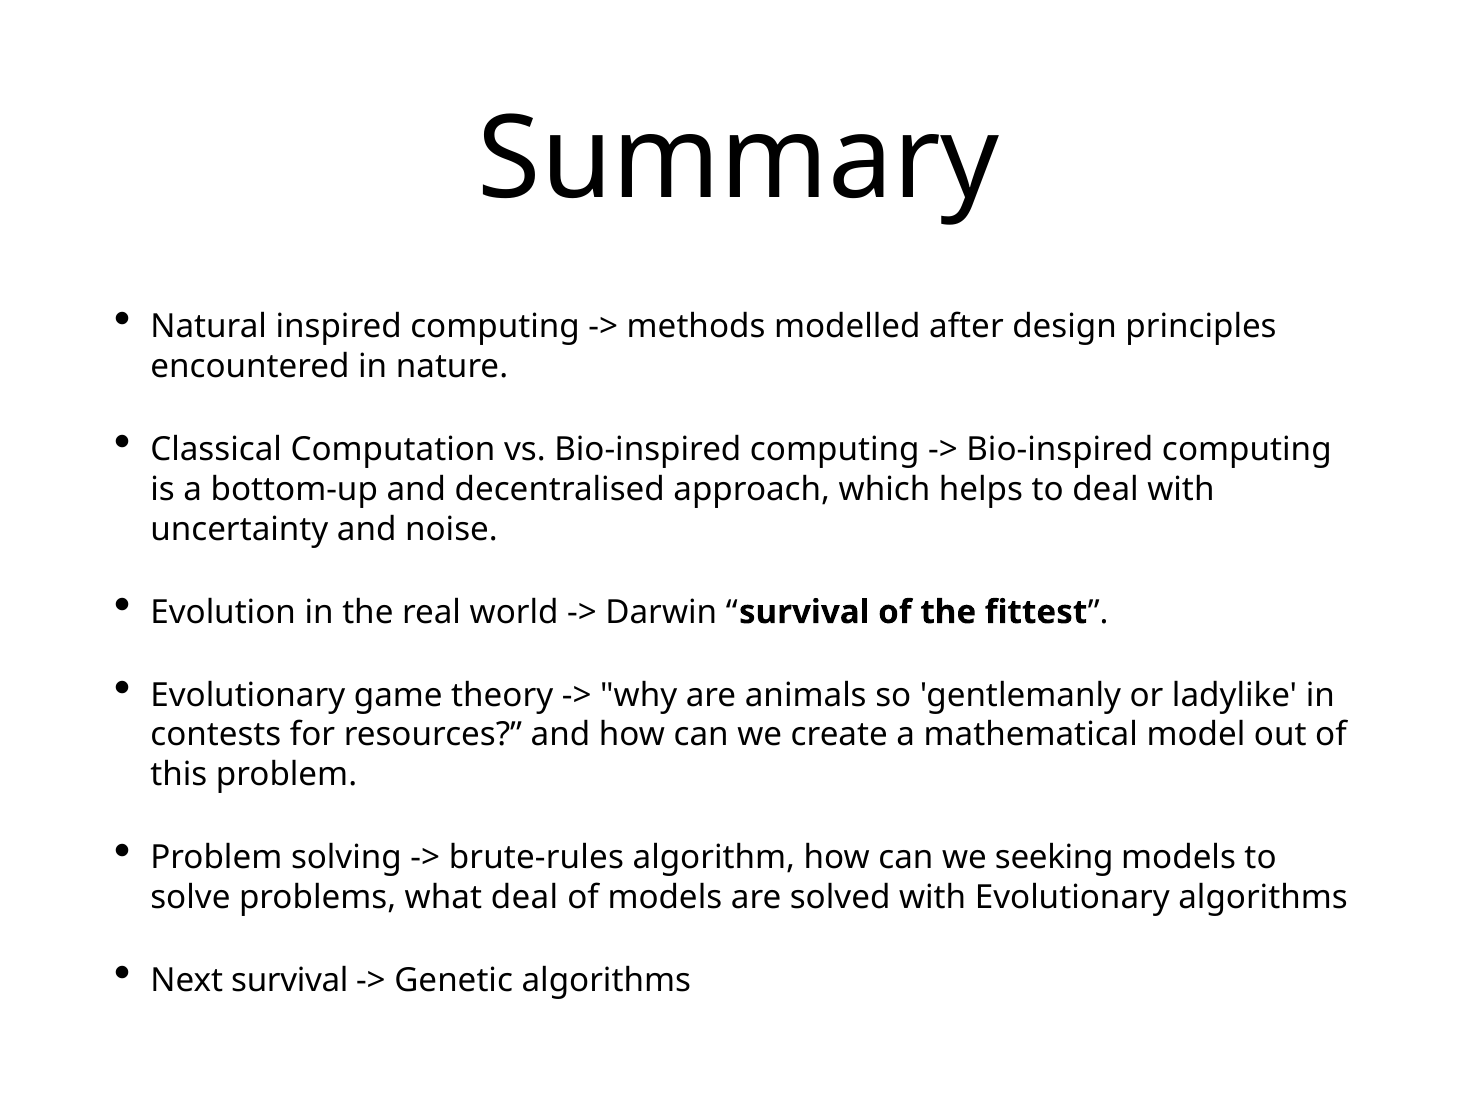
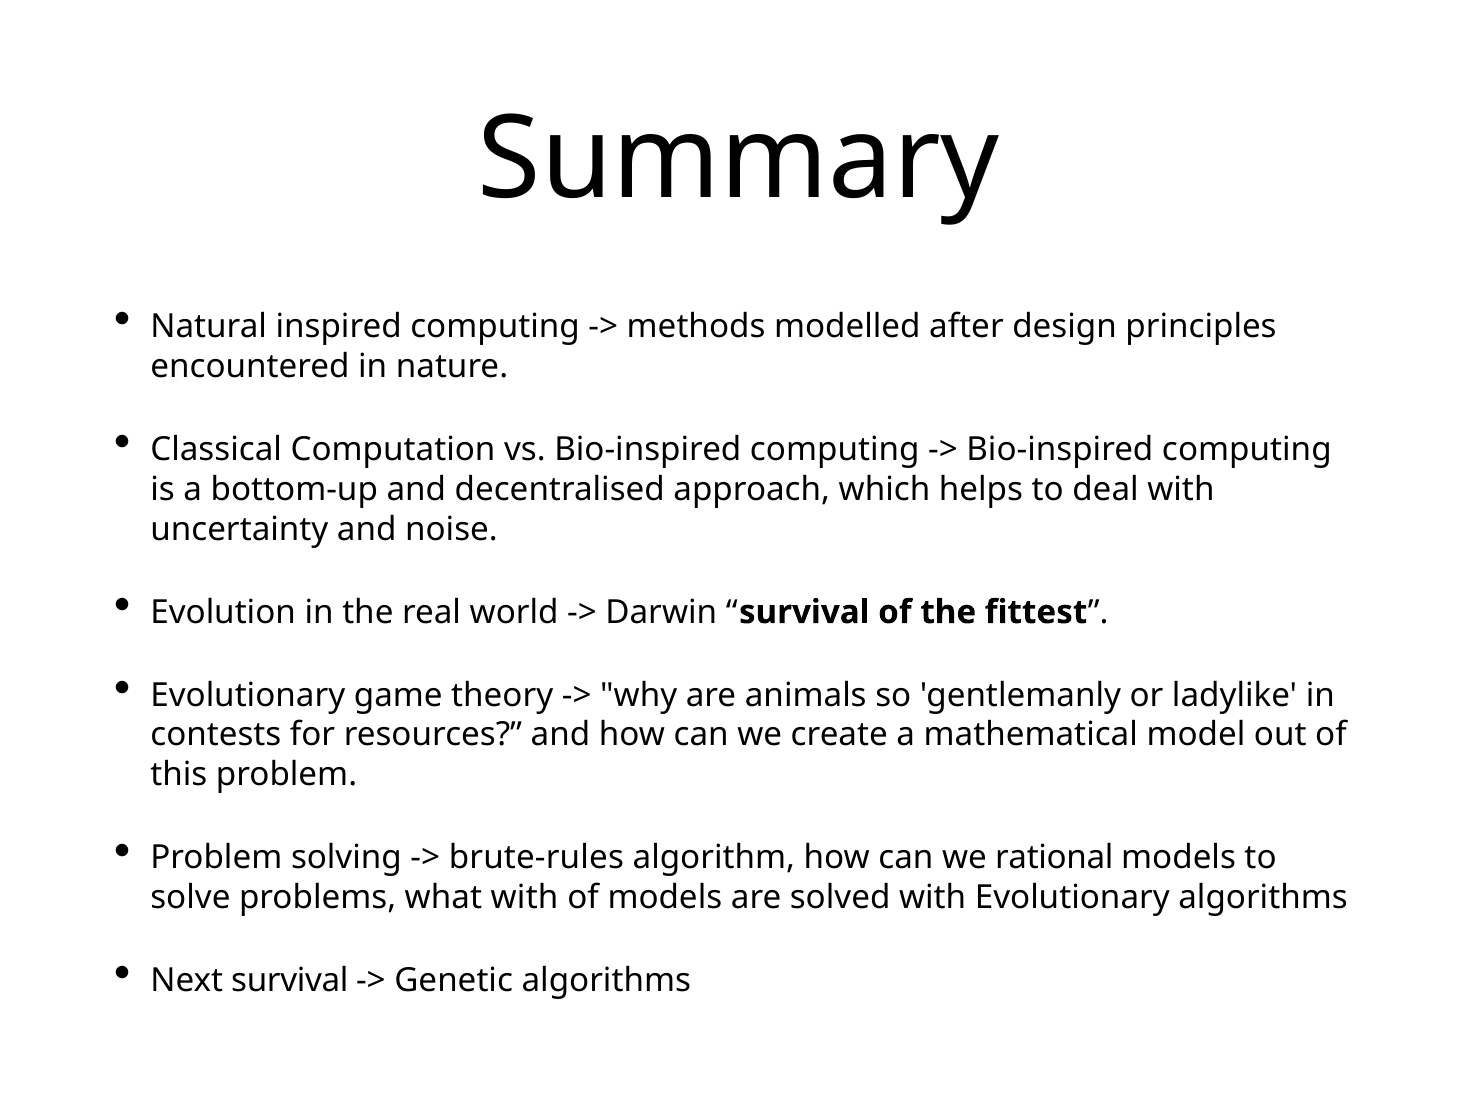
seeking: seeking -> rational
what deal: deal -> with
